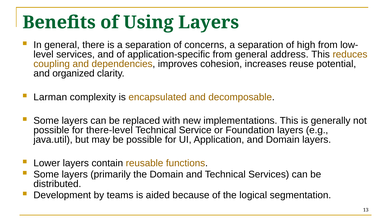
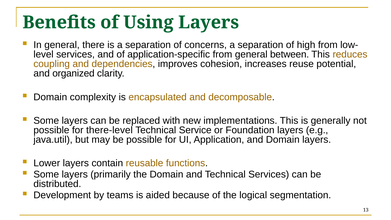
address: address -> between
Larman at (50, 97): Larman -> Domain
